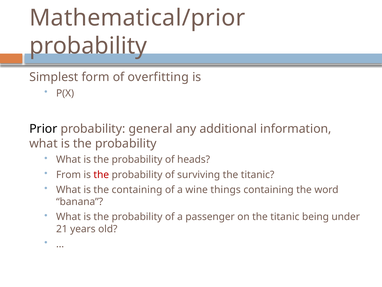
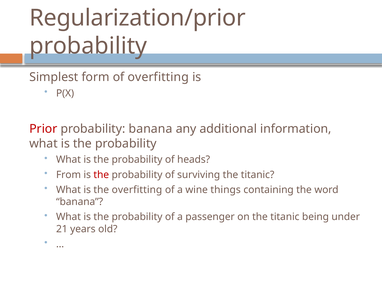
Mathematical/prior: Mathematical/prior -> Regularization/prior
Prior colour: black -> red
probability general: general -> banana
the containing: containing -> overfitting
